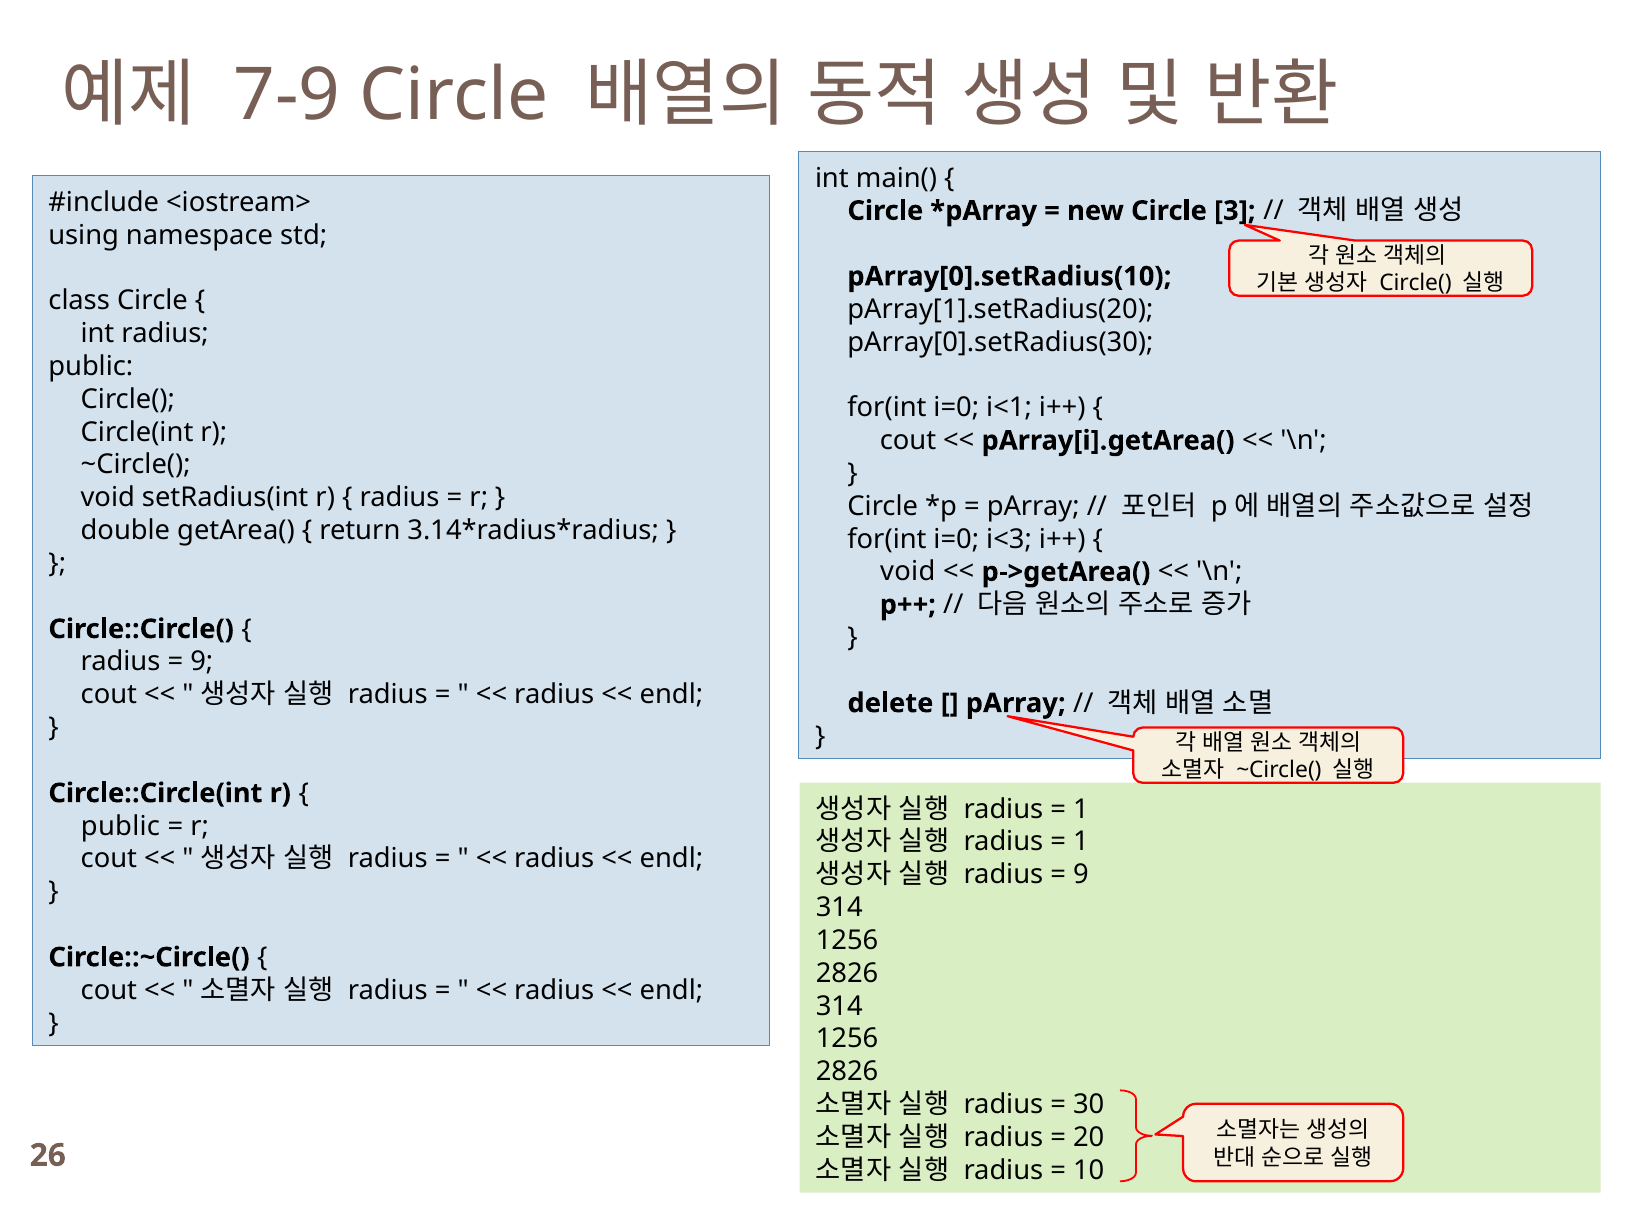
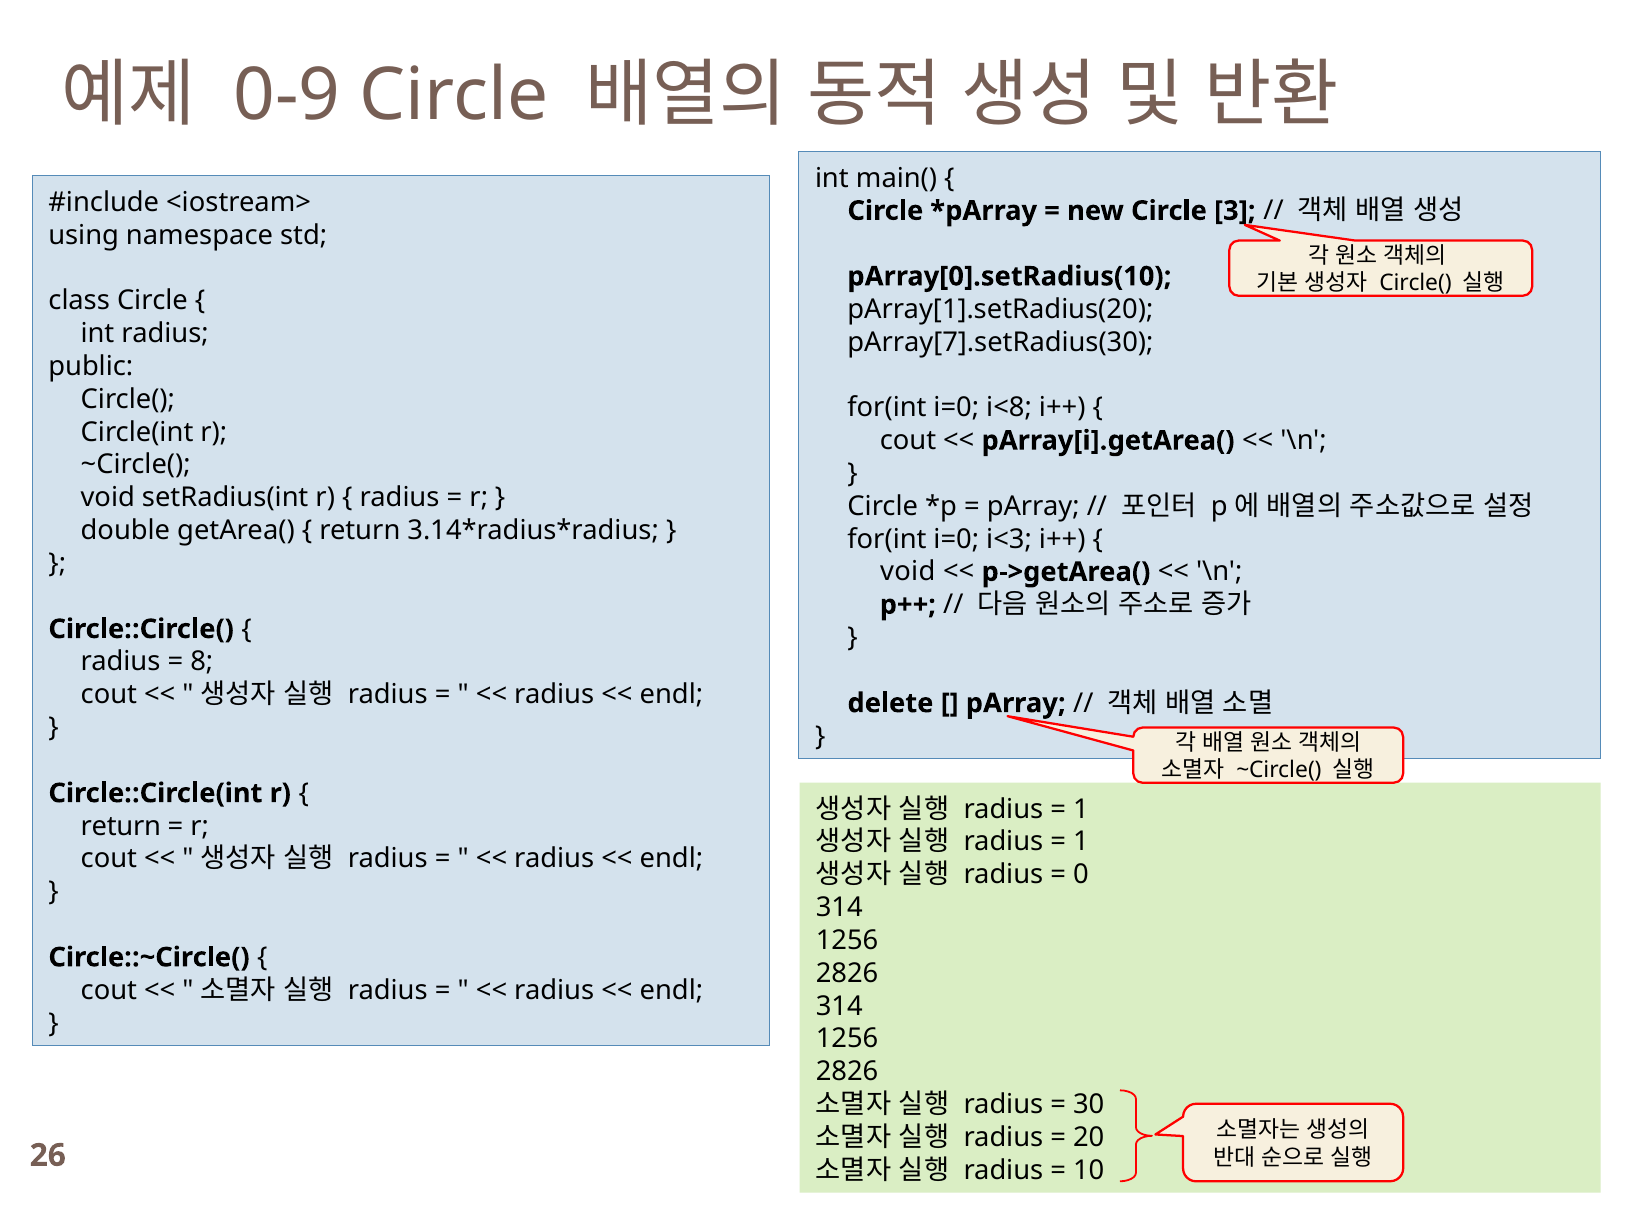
7-9: 7-9 -> 0-9
pArray[0].setRadius(30: pArray[0].setRadius(30 -> pArray[7].setRadius(30
i<1: i<1 -> i<8
9 at (202, 662): 9 -> 8
public at (120, 826): public -> return
9 at (1081, 875): 9 -> 0
